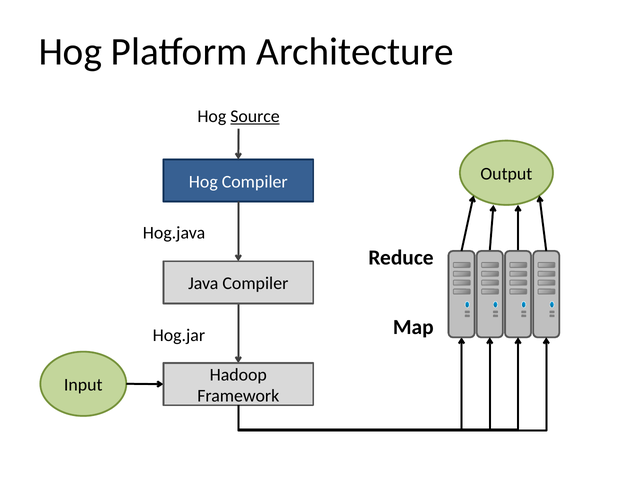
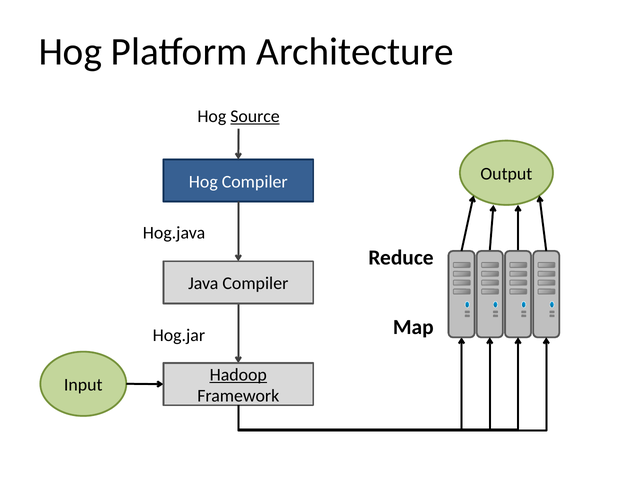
Hadoop underline: none -> present
